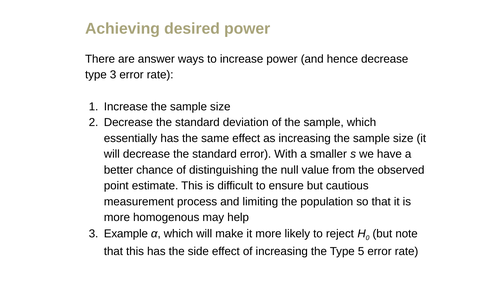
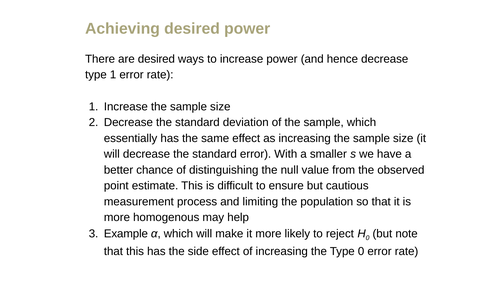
are answer: answer -> desired
type 3: 3 -> 1
Type 5: 5 -> 0
